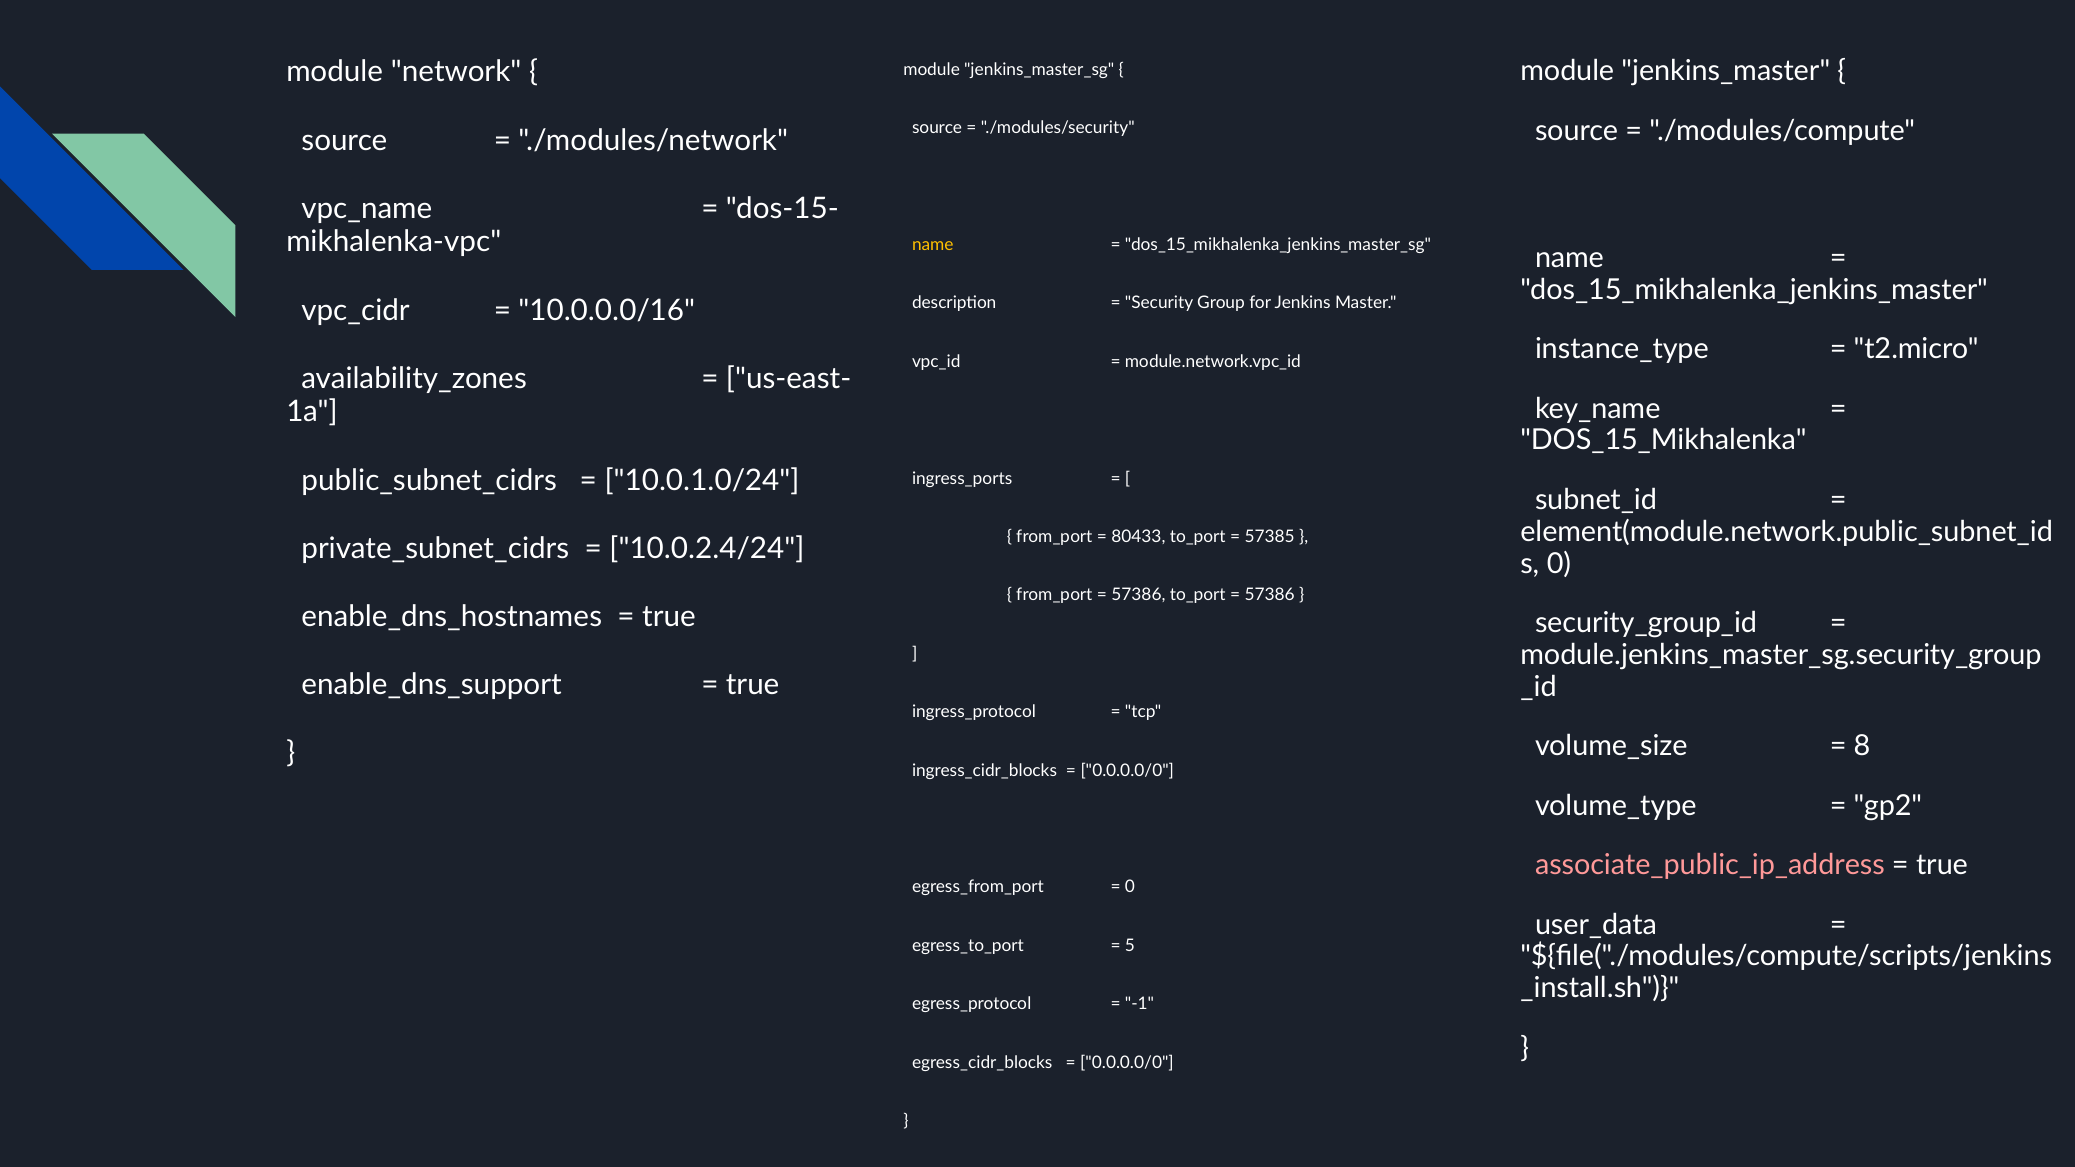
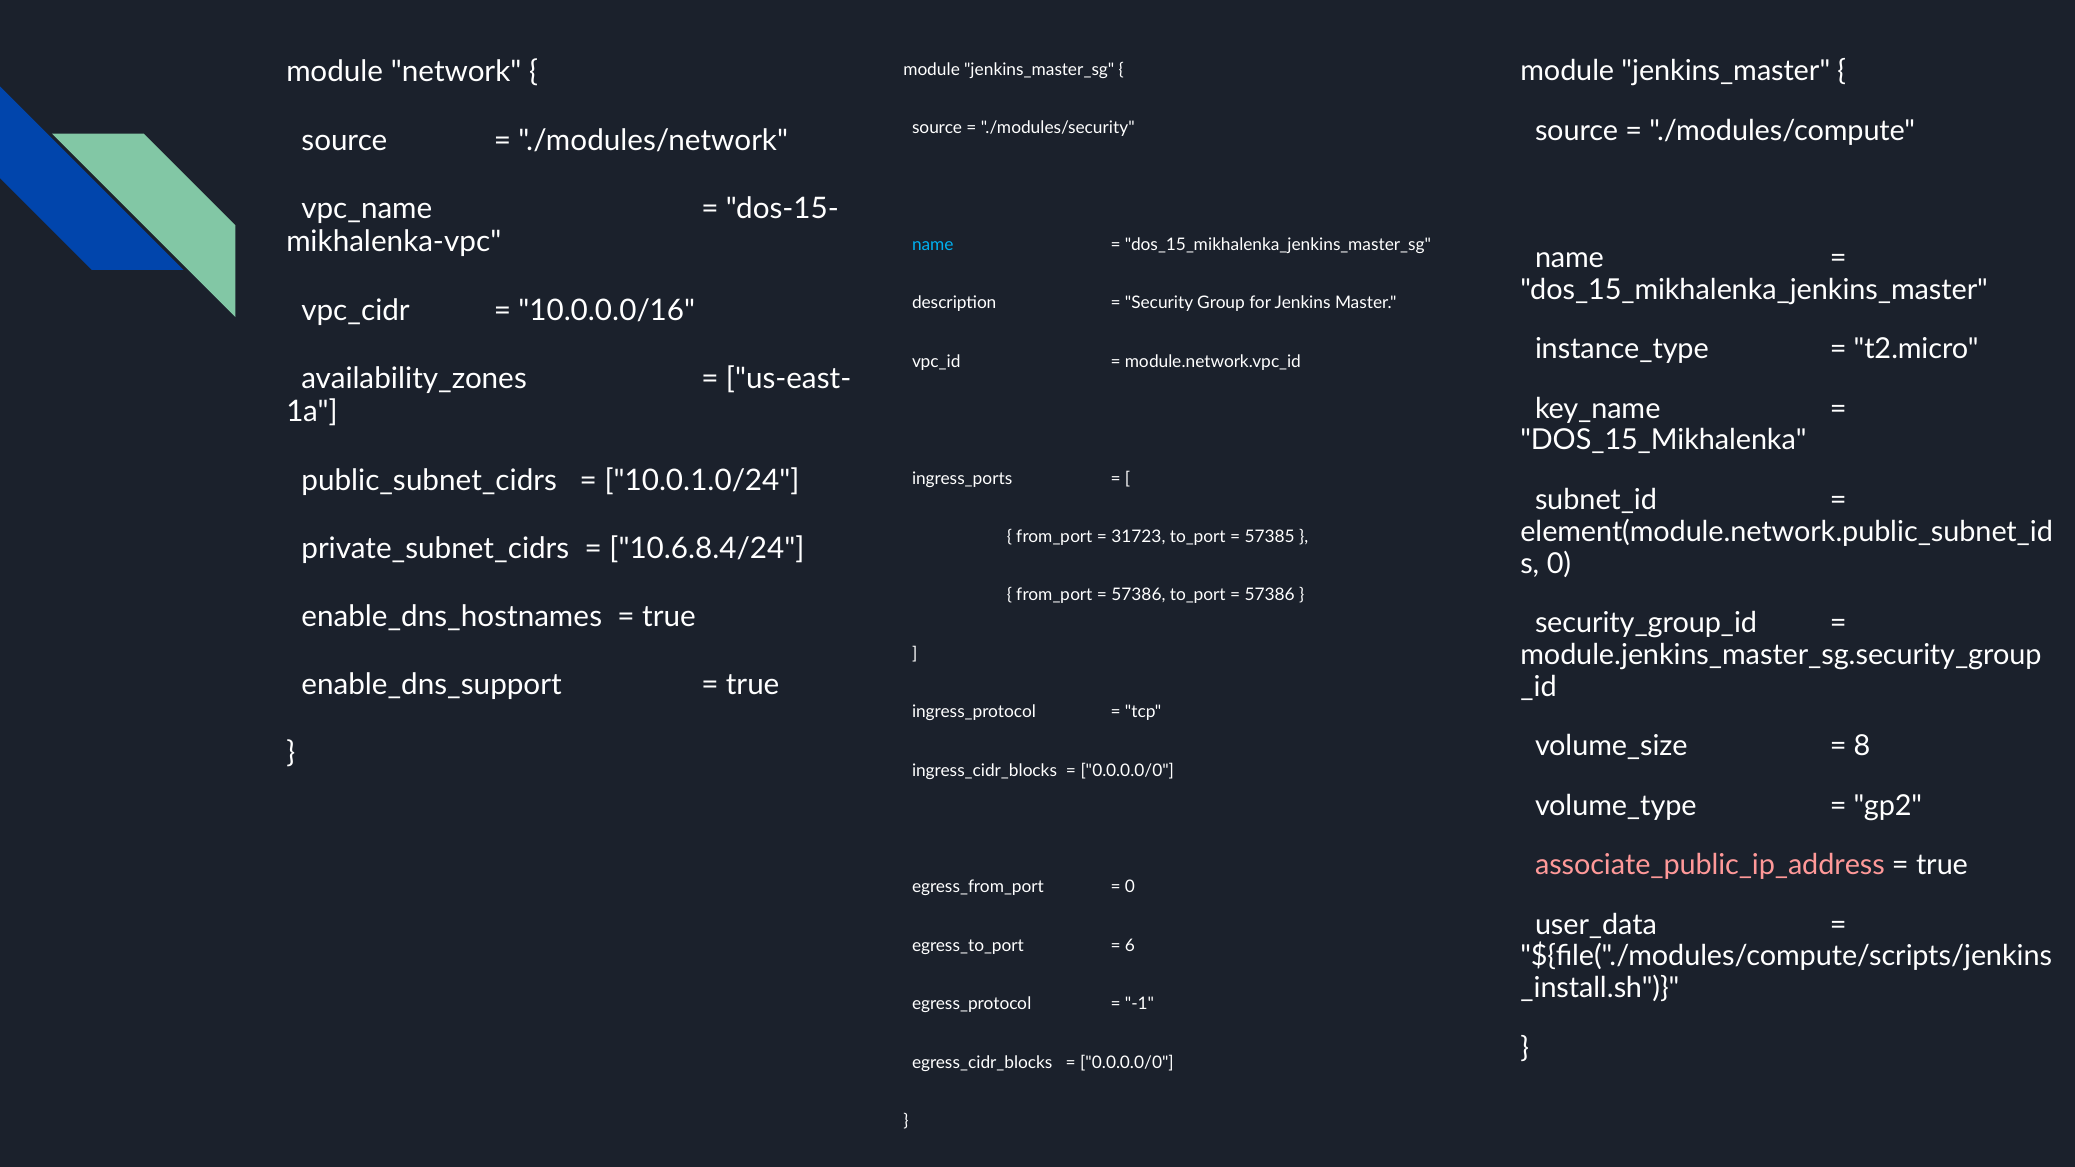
name at (933, 245) colour: yellow -> light blue
80433: 80433 -> 31723
10.0.2.4/24: 10.0.2.4/24 -> 10.6.8.4/24
5: 5 -> 6
